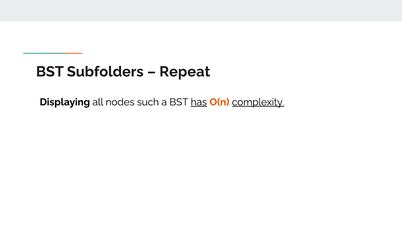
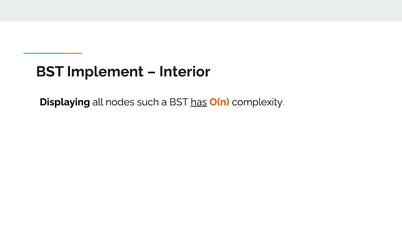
Subfolders: Subfolders -> Implement
Repeat: Repeat -> Interior
complexity underline: present -> none
